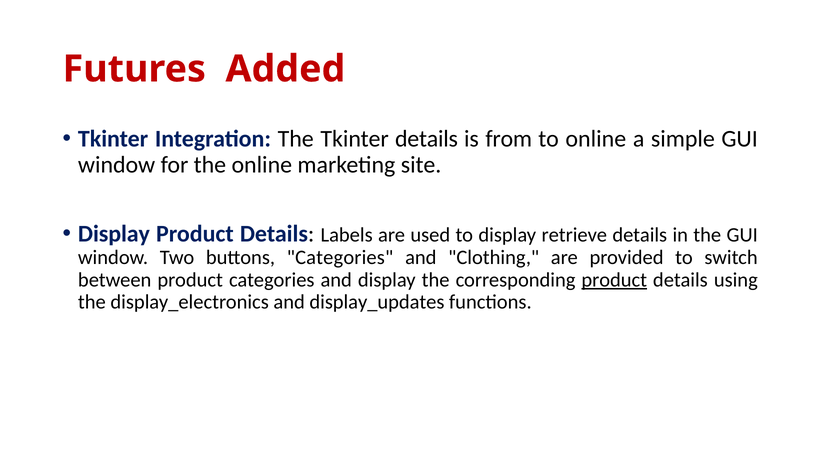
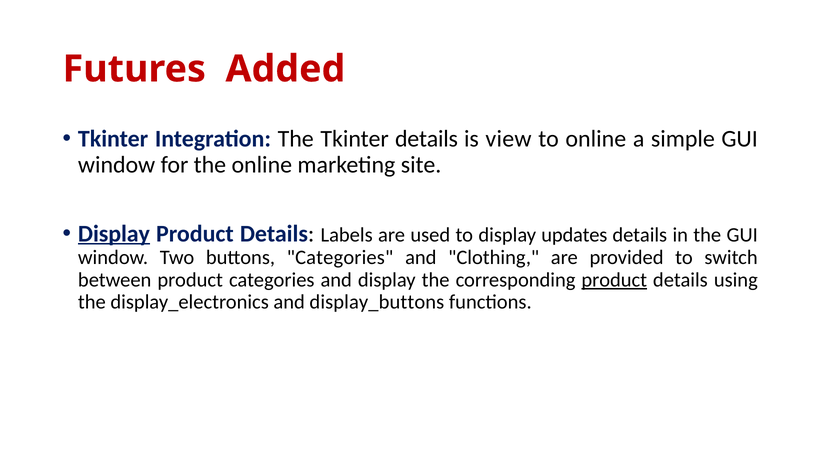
from: from -> view
Display at (114, 234) underline: none -> present
retrieve: retrieve -> updates
display_updates: display_updates -> display_buttons
